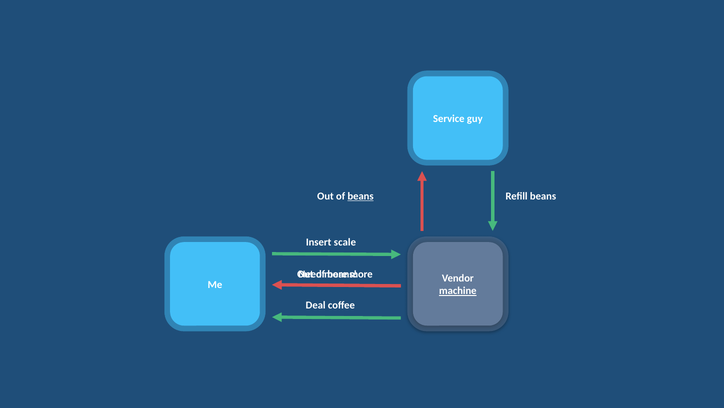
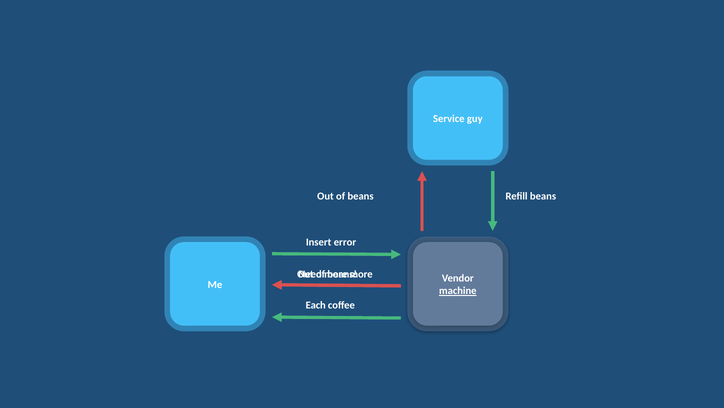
beans at (361, 196) underline: present -> none
scale: scale -> error
Deal: Deal -> Each
